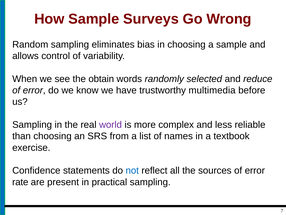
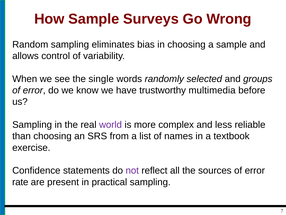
obtain: obtain -> single
reduce: reduce -> groups
not colour: blue -> purple
